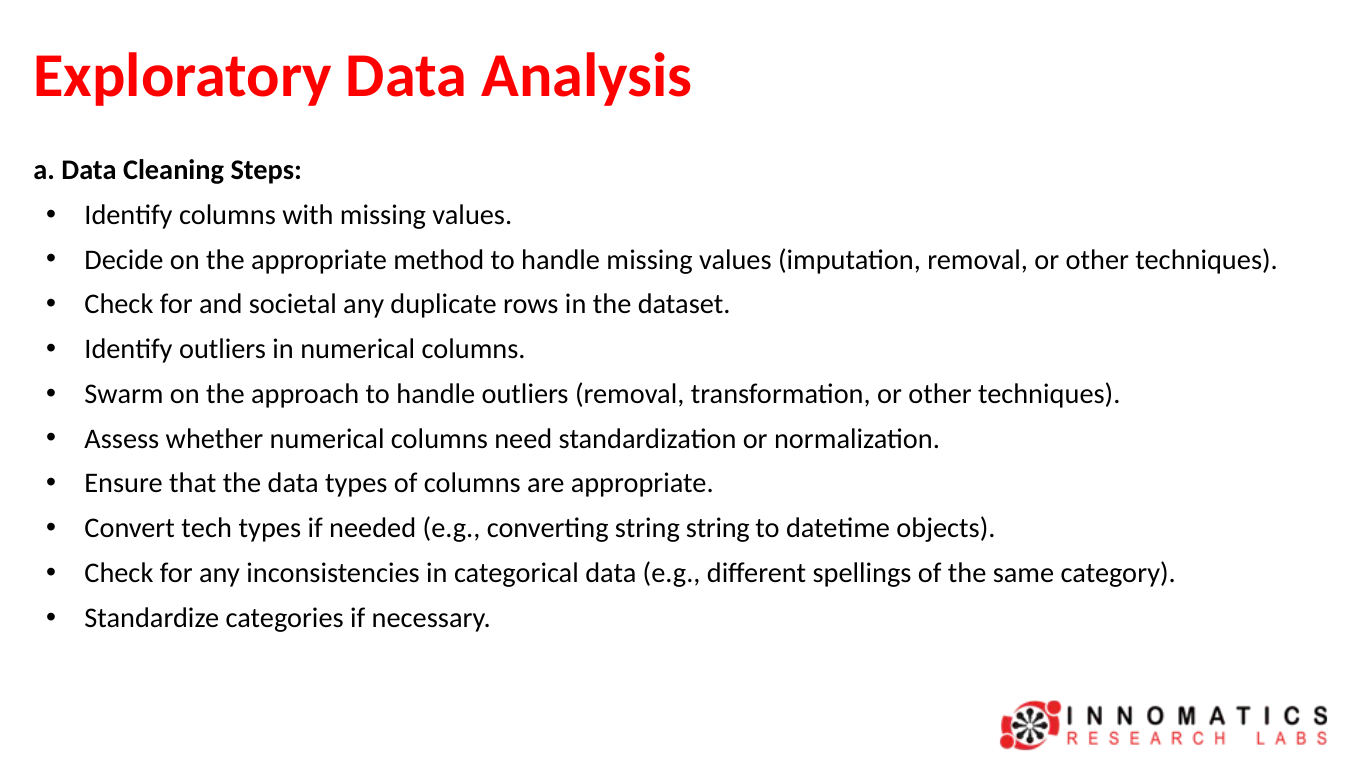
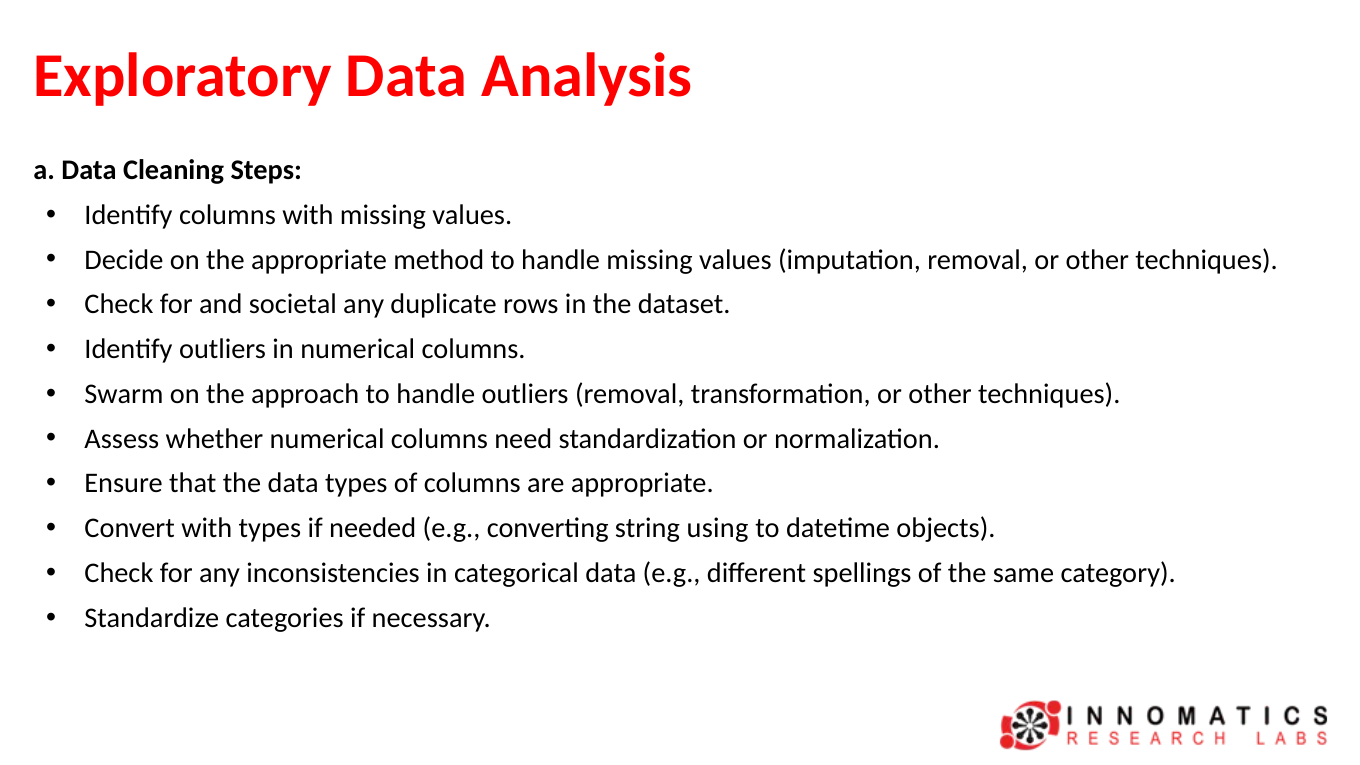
Convert tech: tech -> with
string string: string -> using
